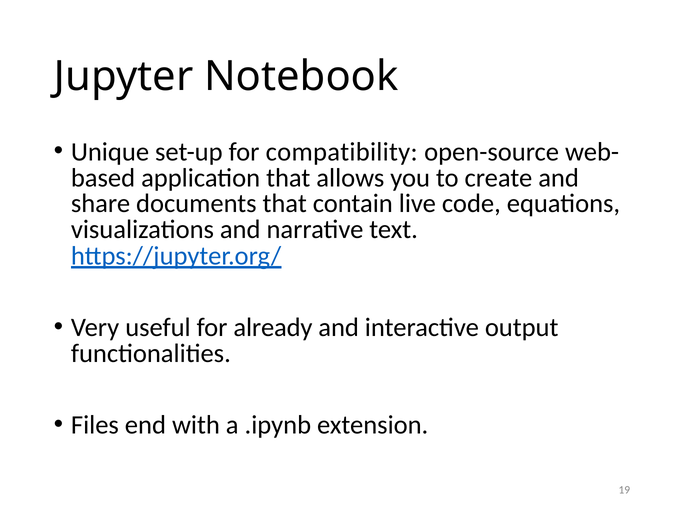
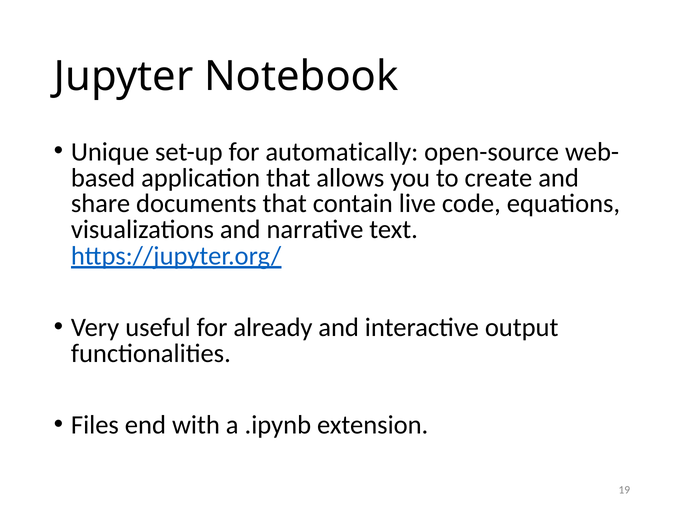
compatibility: compatibility -> automatically
